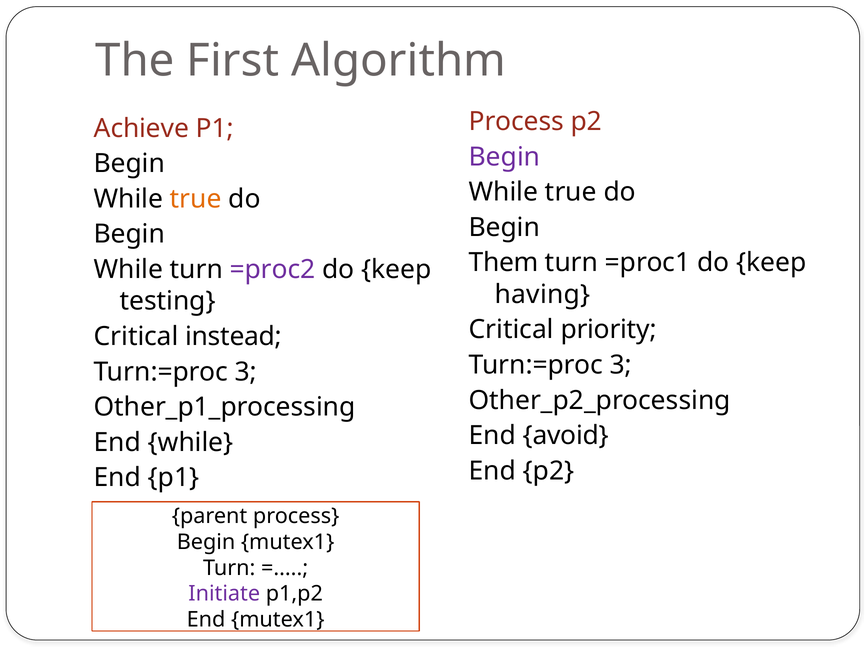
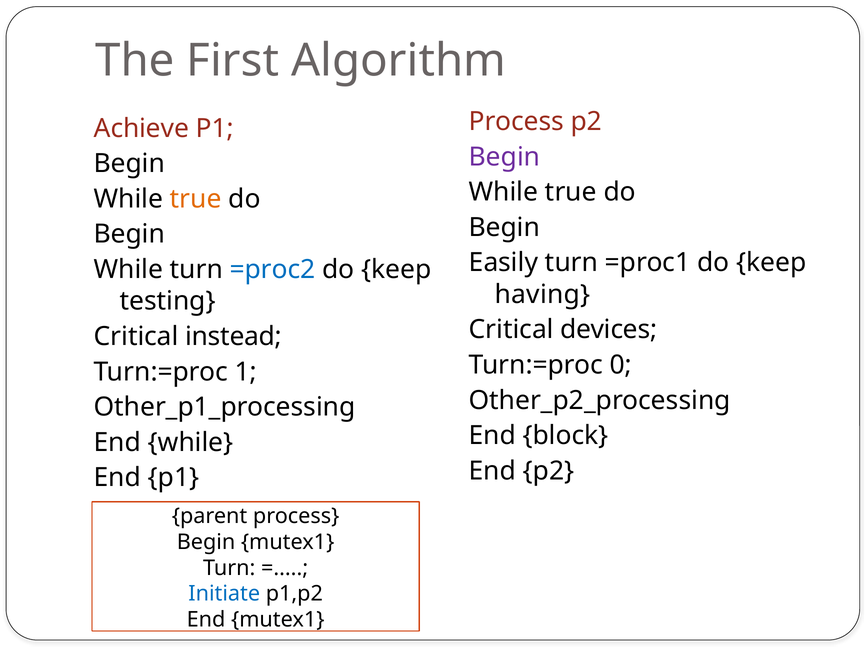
Them: Them -> Easily
=proc2 colour: purple -> blue
priority: priority -> devices
3 at (621, 365): 3 -> 0
3 at (246, 372): 3 -> 1
avoid: avoid -> block
Initiate colour: purple -> blue
